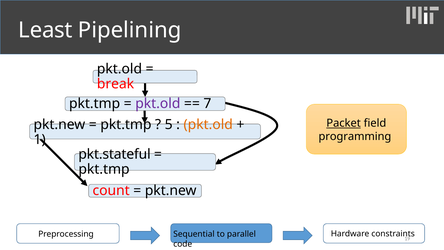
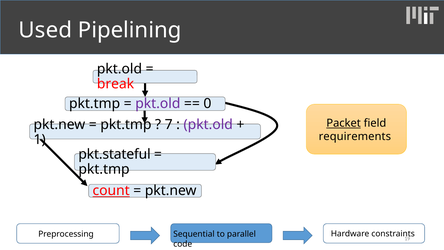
Least: Least -> Used
7: 7 -> 0
5: 5 -> 7
pkt.old at (208, 125) colour: orange -> purple
programming: programming -> requirements
count underline: none -> present
